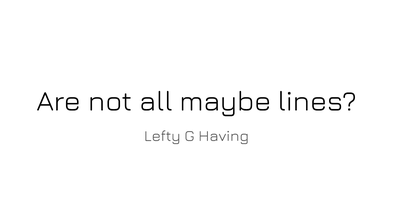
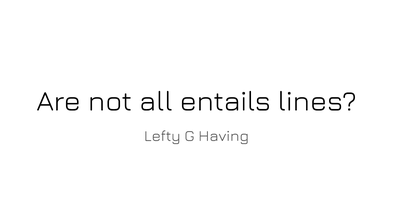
maybe: maybe -> entails
